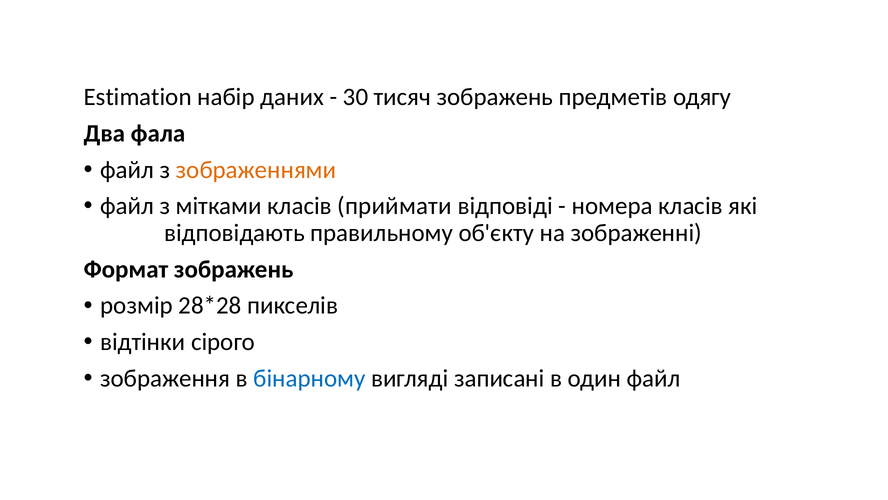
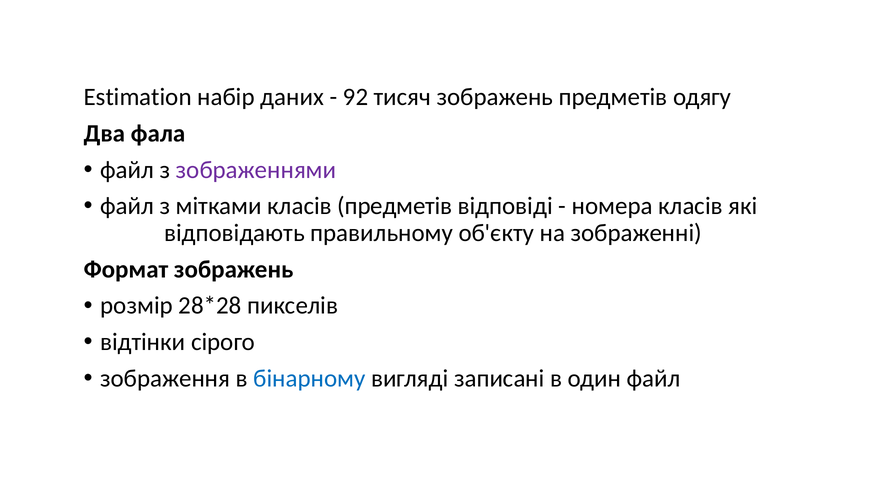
30: 30 -> 92
зображеннями colour: orange -> purple
класів приймати: приймати -> предметів
